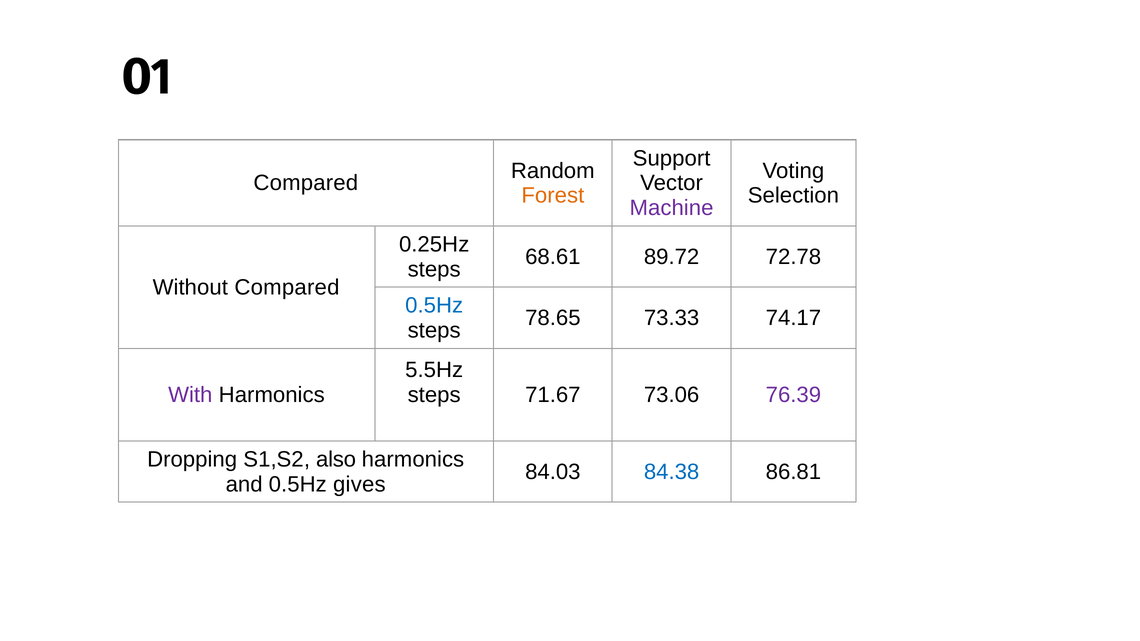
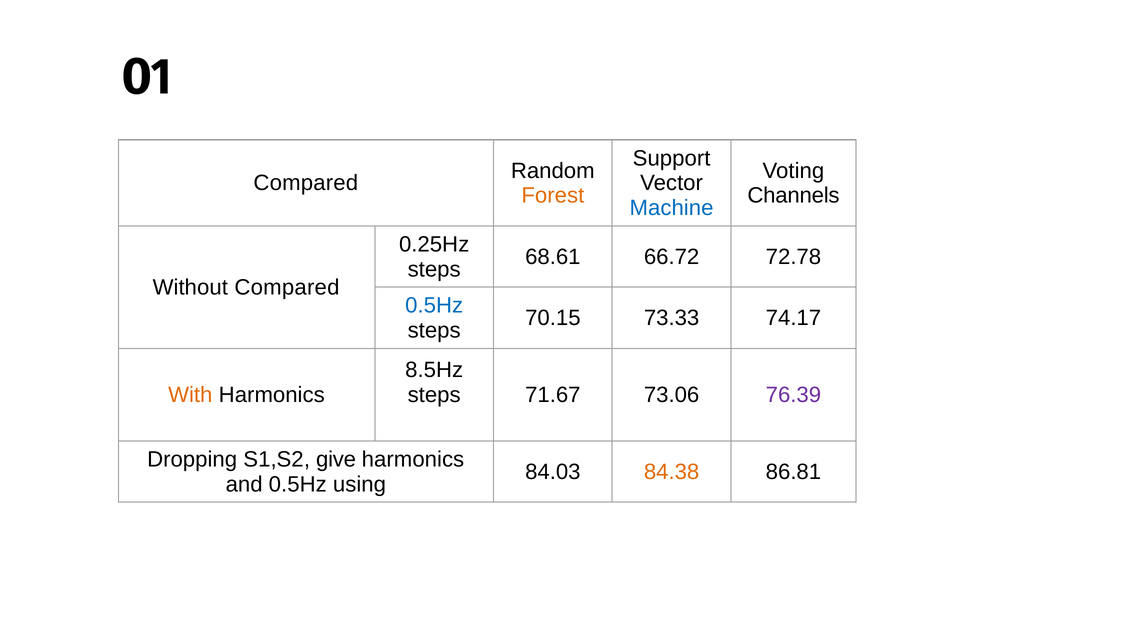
Selection: Selection -> Channels
Machine colour: purple -> blue
89.72: 89.72 -> 66.72
78.65: 78.65 -> 70.15
5.5Hz: 5.5Hz -> 8.5Hz
With colour: purple -> orange
also: also -> give
84.38 colour: blue -> orange
gives: gives -> using
